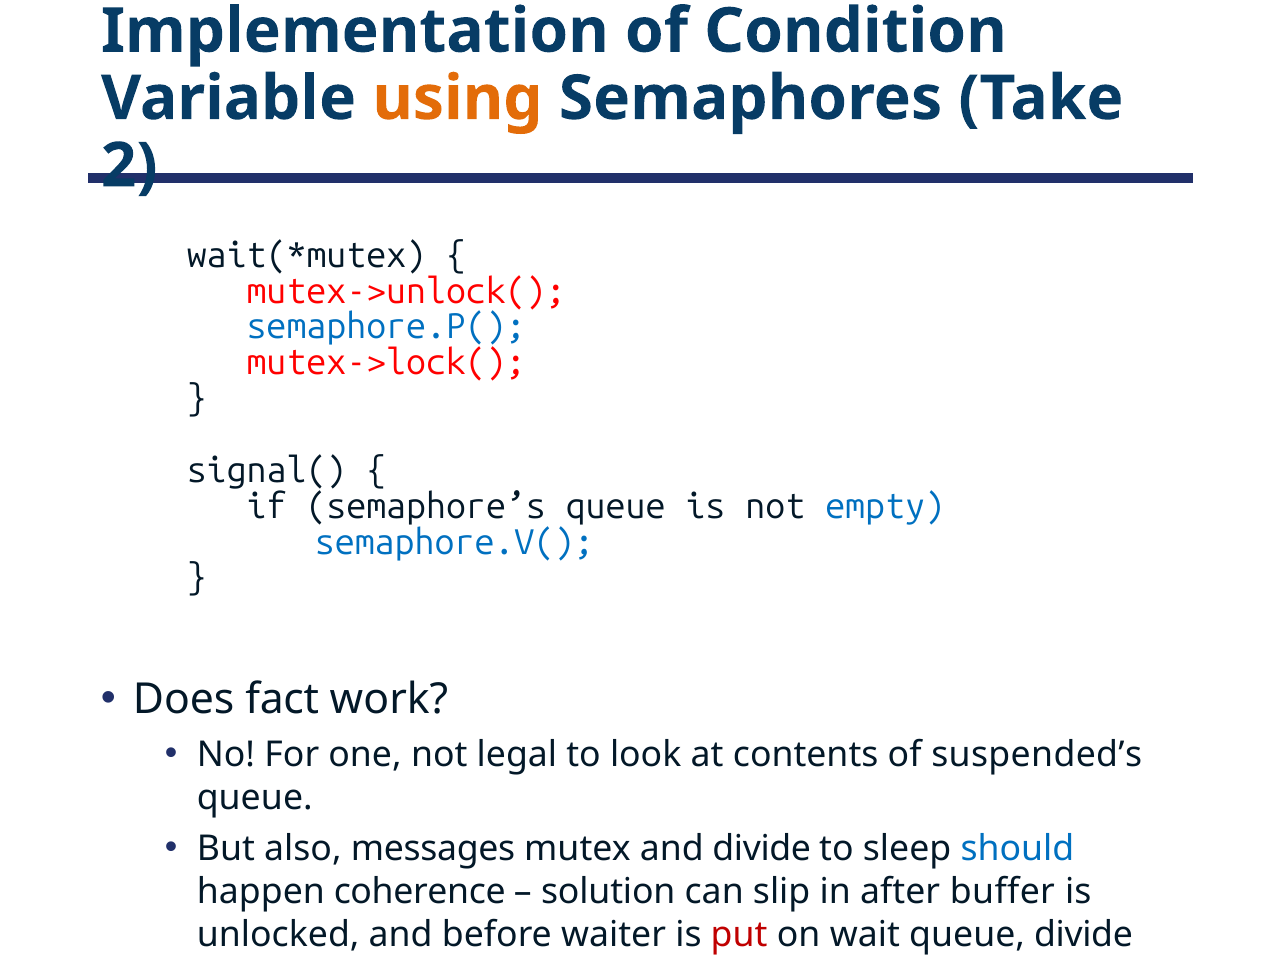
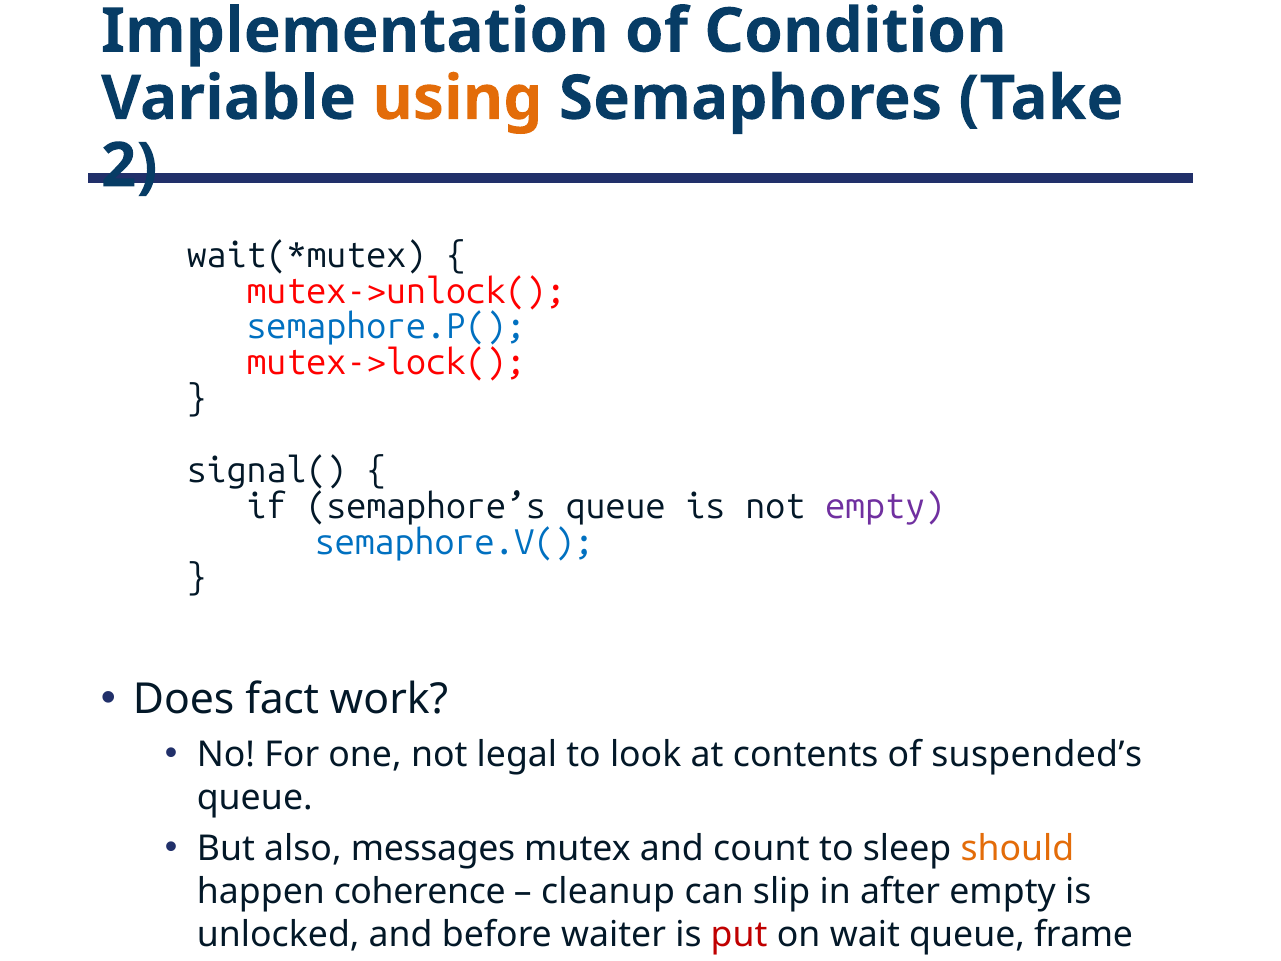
empty at (885, 506) colour: blue -> purple
and divide: divide -> count
should colour: blue -> orange
solution: solution -> cleanup
after buffer: buffer -> empty
queue divide: divide -> frame
